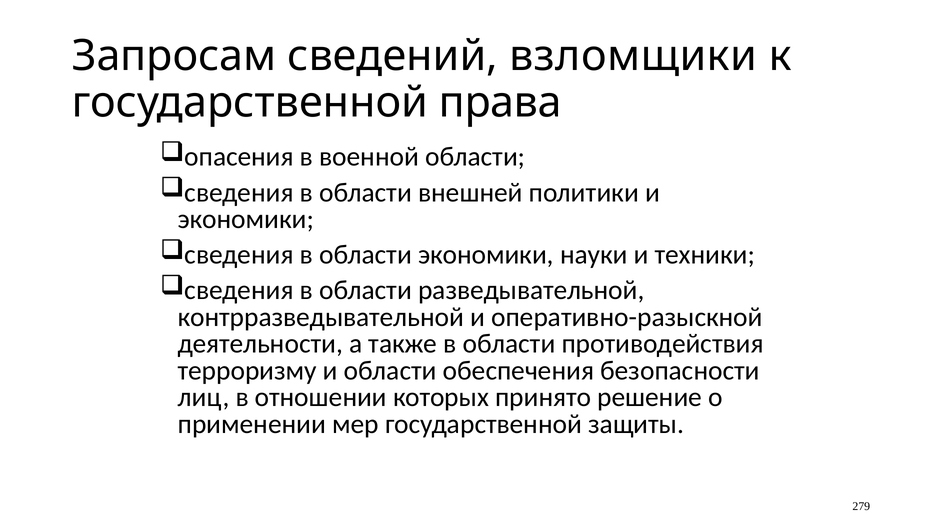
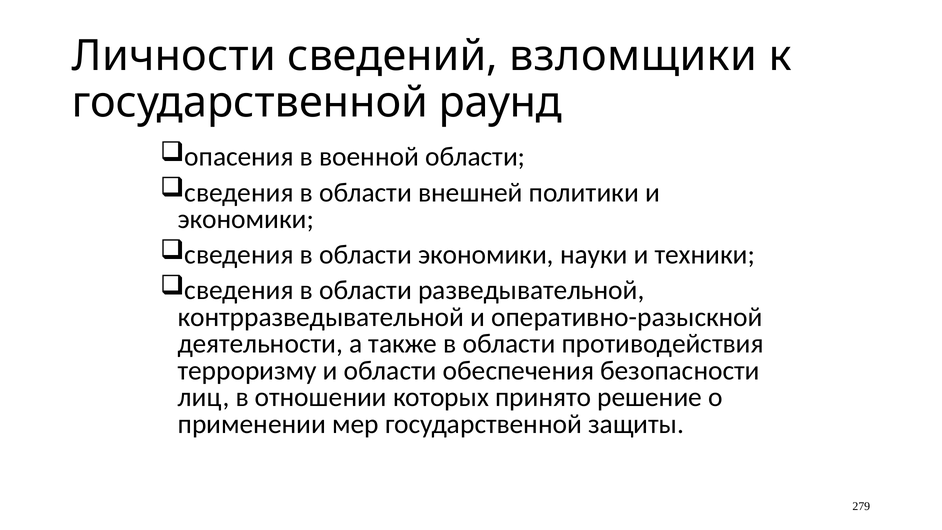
Запросам: Запросам -> Личности
права: права -> раунд
